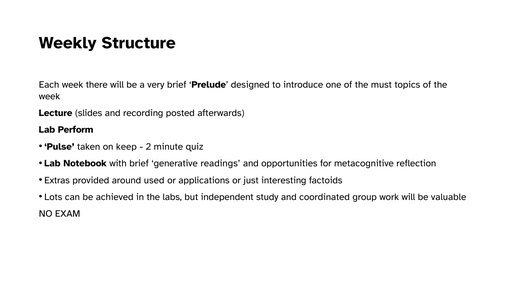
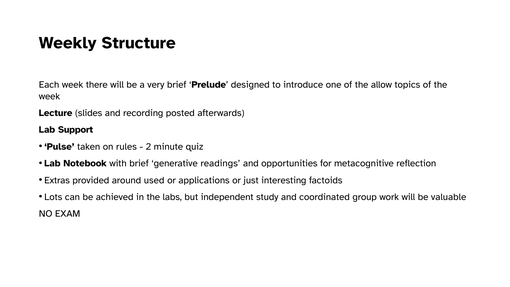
must: must -> allow
Perform: Perform -> Support
keep: keep -> rules
